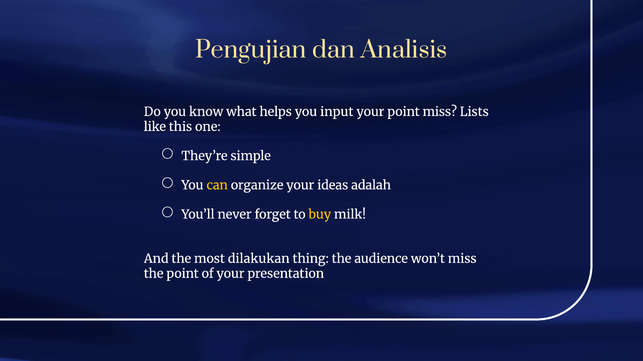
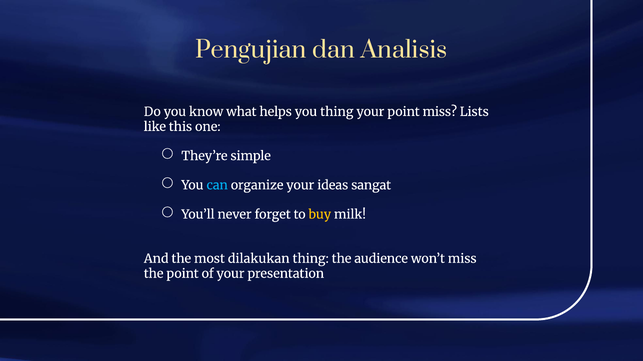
you input: input -> thing
can colour: yellow -> light blue
adalah: adalah -> sangat
